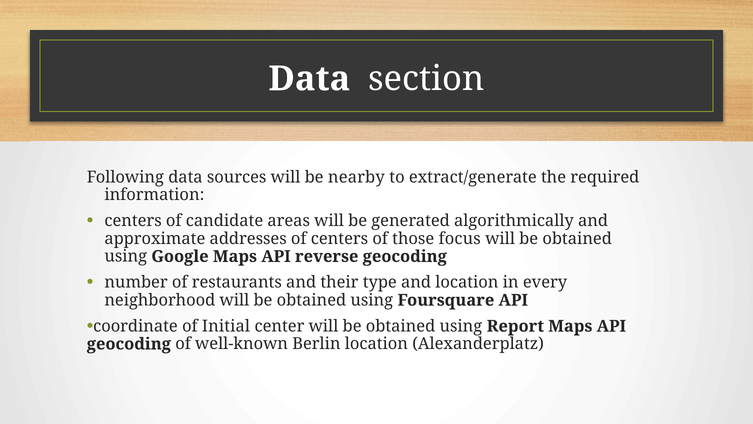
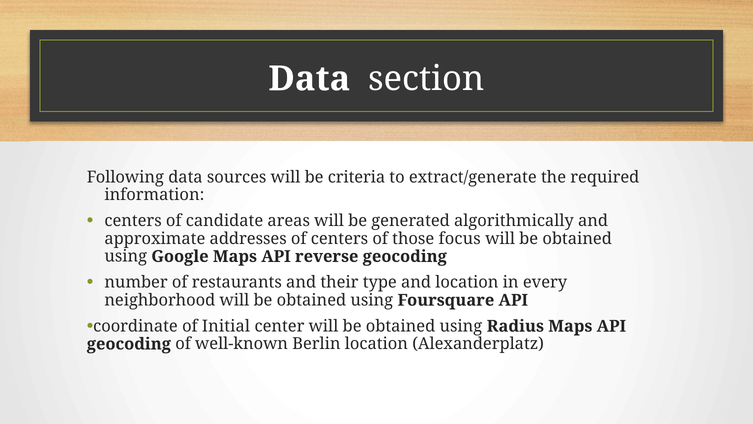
nearby: nearby -> criteria
Report: Report -> Radius
